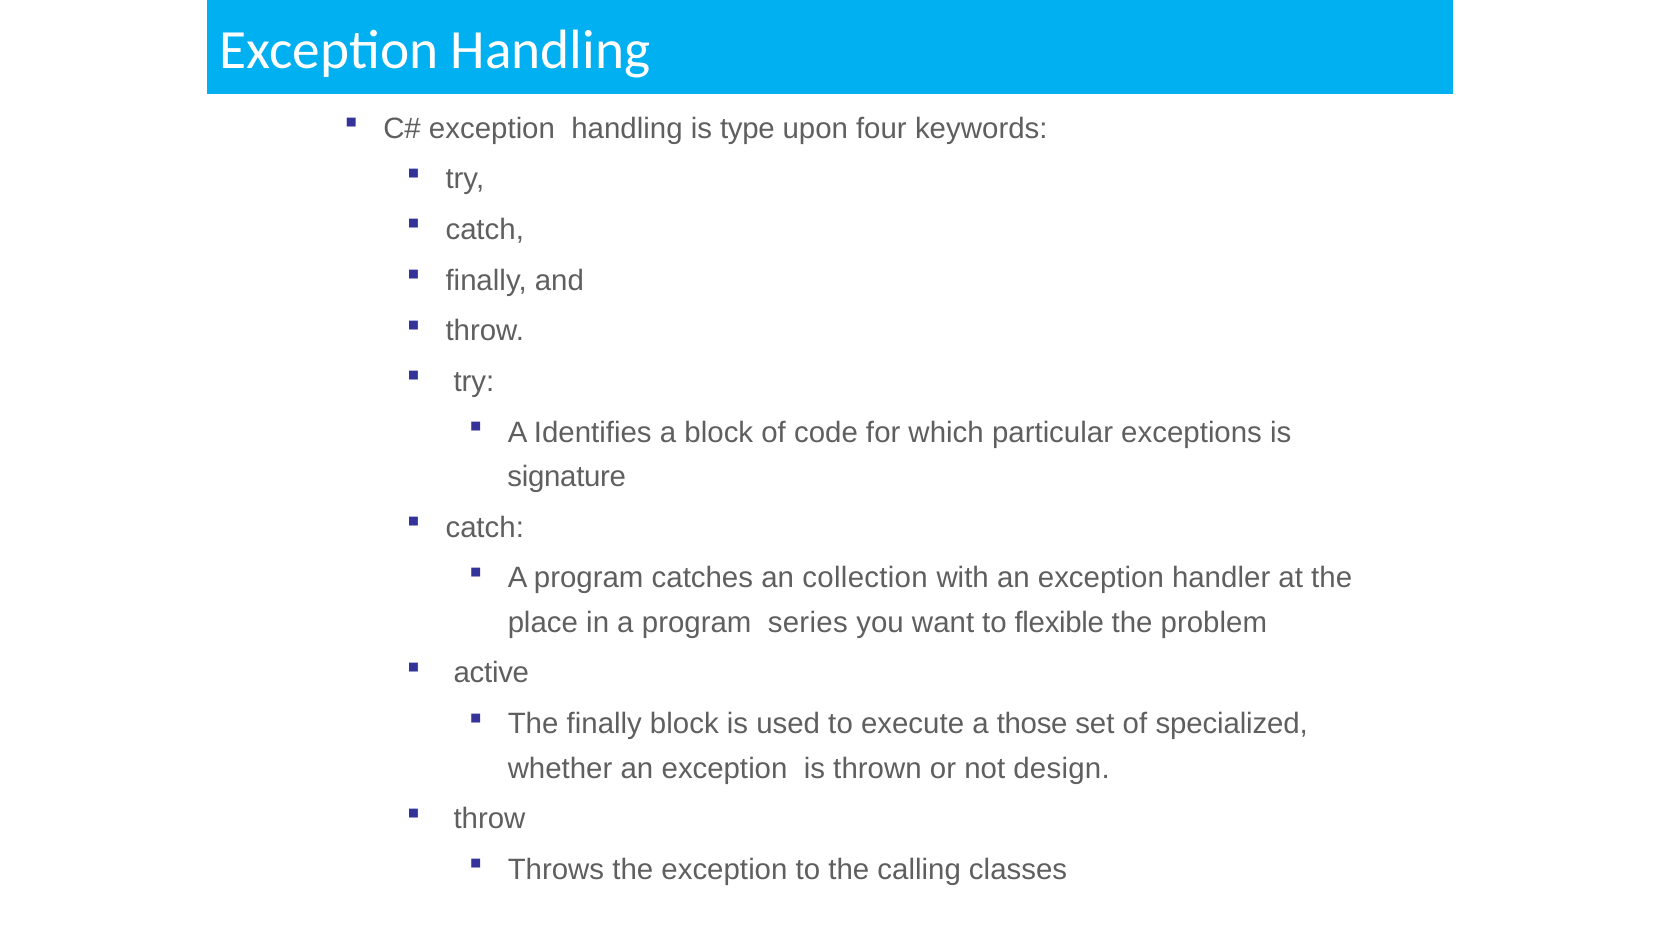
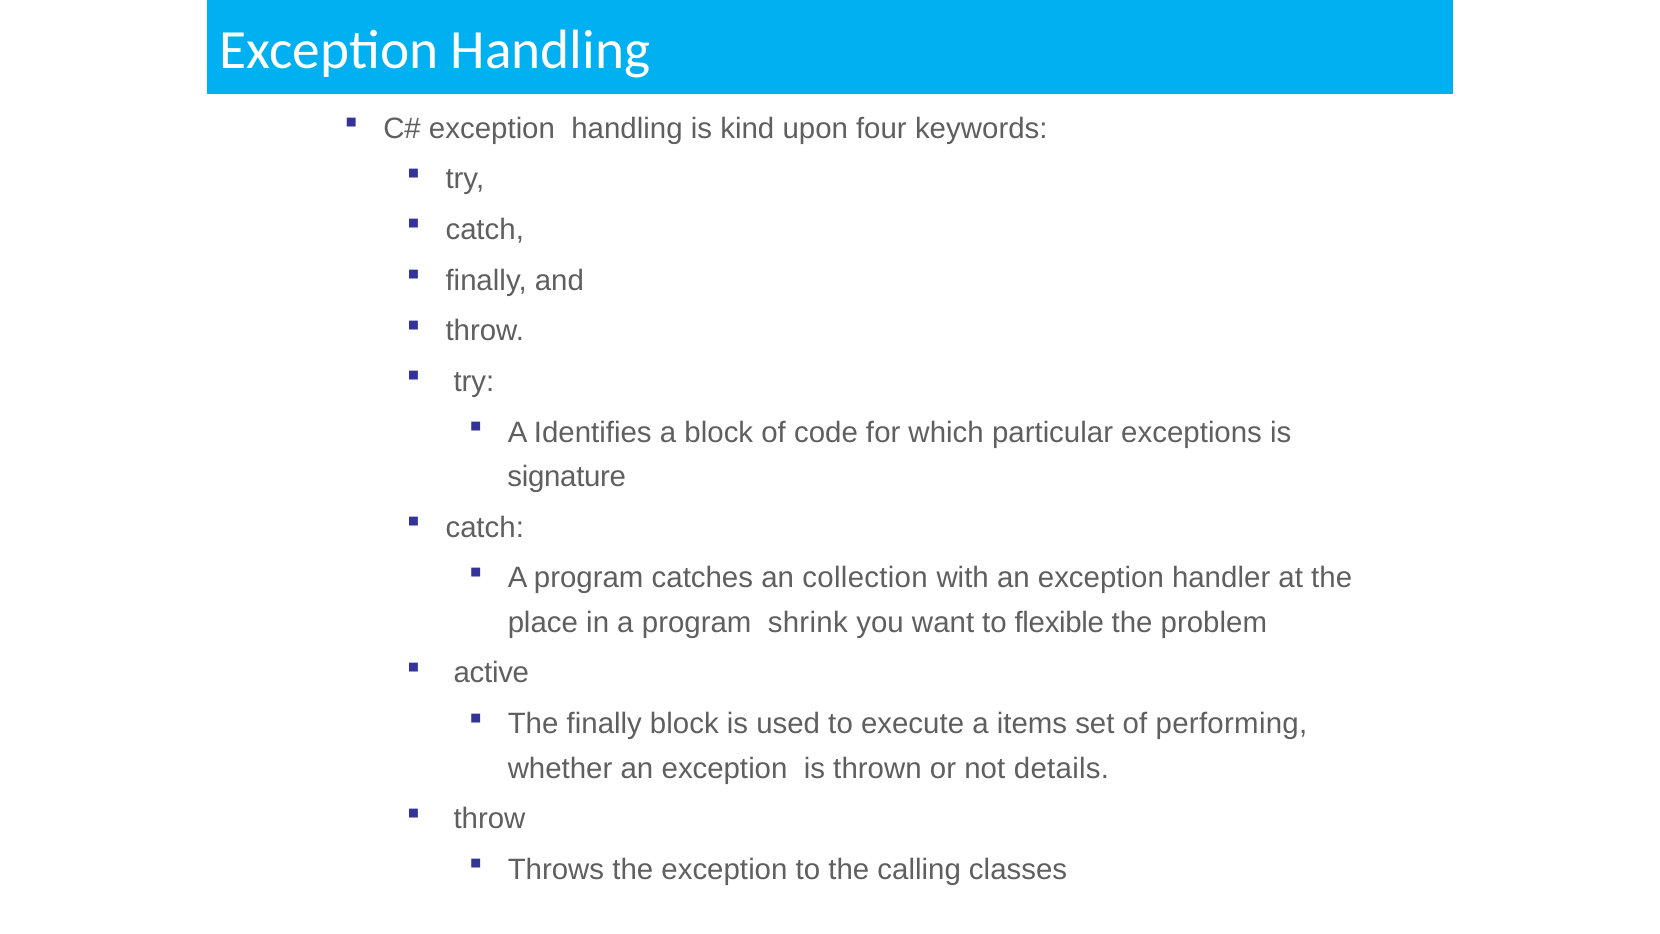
type: type -> kind
series: series -> shrink
those: those -> items
specialized: specialized -> performing
design: design -> details
